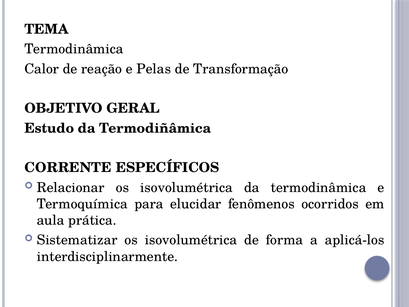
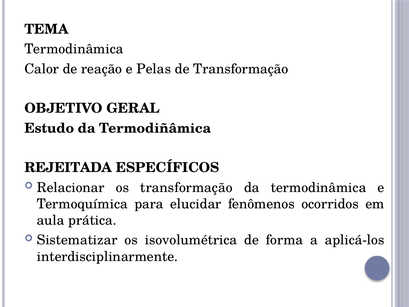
CORRENTE: CORRENTE -> REJEITADA
Relacionar os isovolumétrica: isovolumétrica -> transformação
